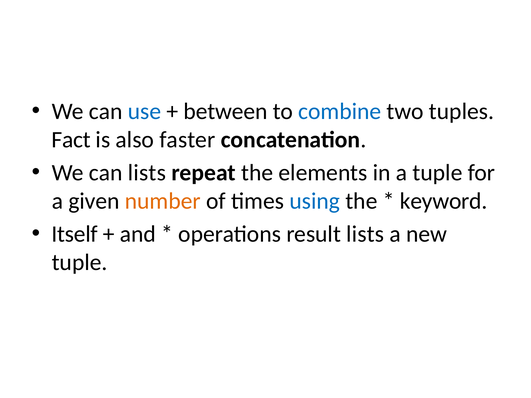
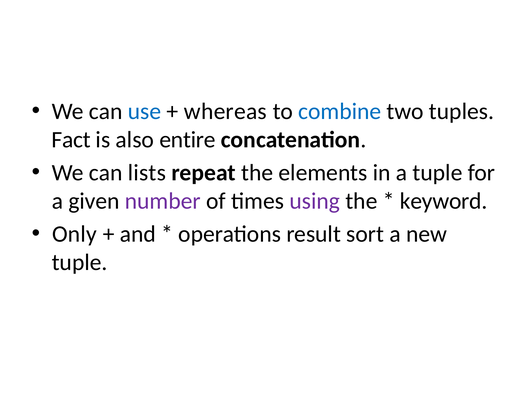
between: between -> whereas
faster: faster -> entire
number colour: orange -> purple
using colour: blue -> purple
Itself: Itself -> Only
result lists: lists -> sort
